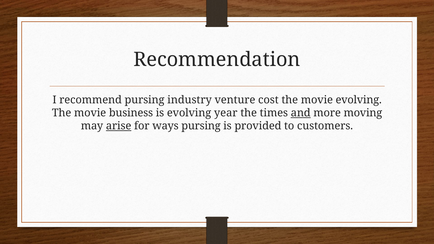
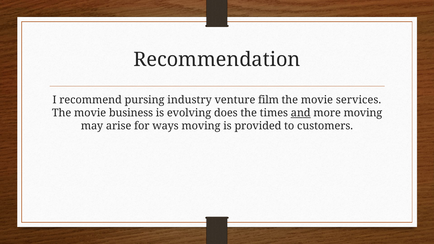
cost: cost -> film
movie evolving: evolving -> services
year: year -> does
arise underline: present -> none
ways pursing: pursing -> moving
